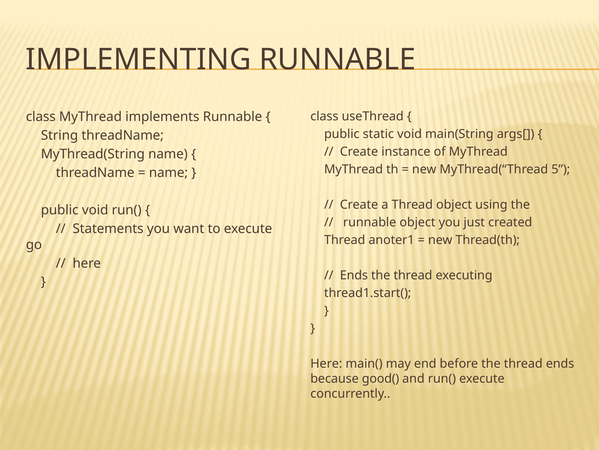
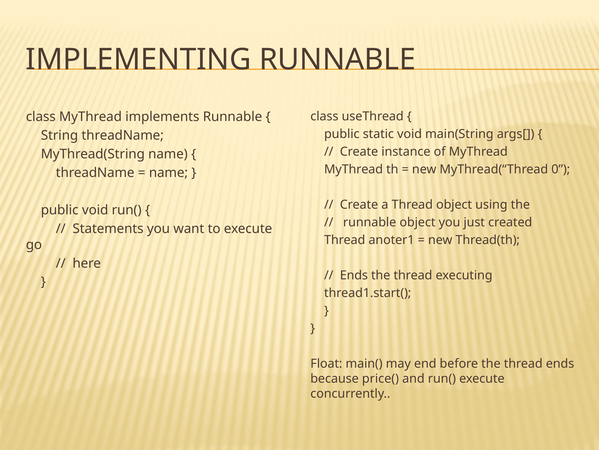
5: 5 -> 0
Here at (326, 363): Here -> Float
good(: good( -> price(
